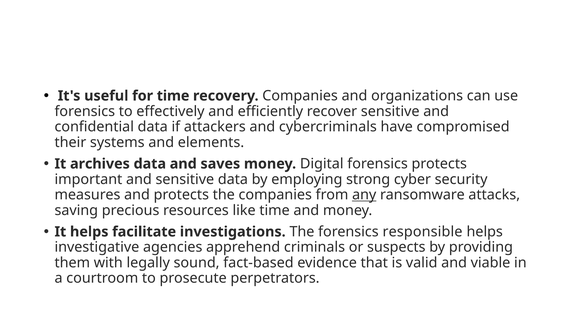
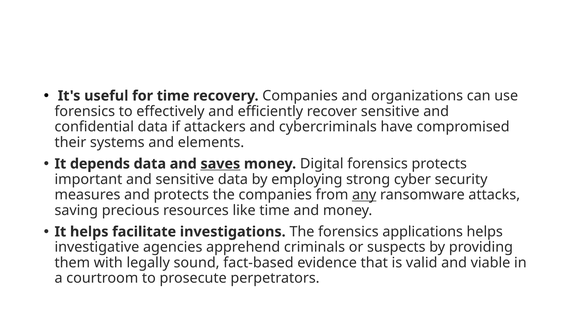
archives: archives -> depends
saves underline: none -> present
responsible: responsible -> applications
